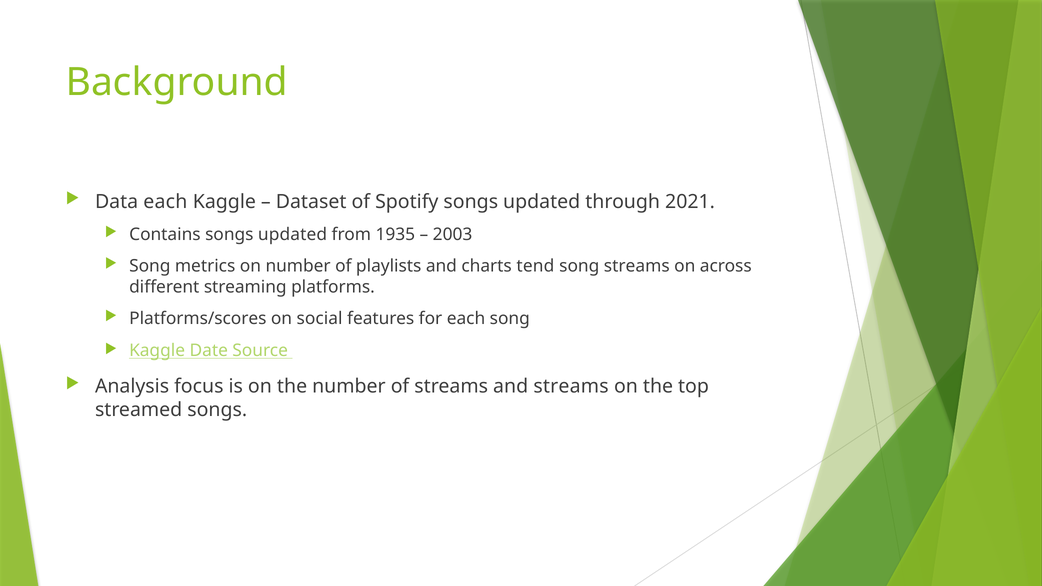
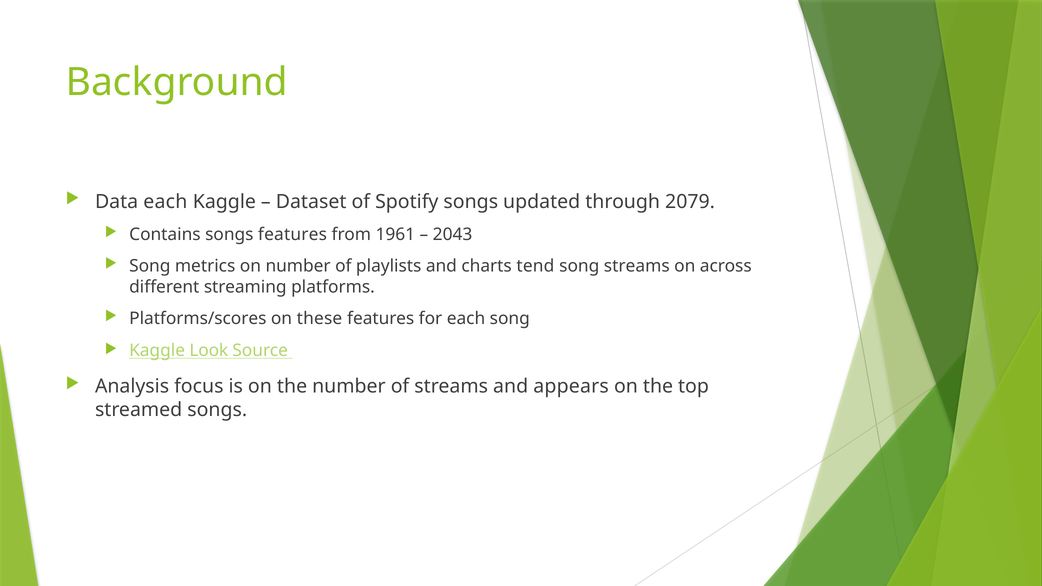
2021: 2021 -> 2079
Contains songs updated: updated -> features
1935: 1935 -> 1961
2003: 2003 -> 2043
social: social -> these
Date: Date -> Look
and streams: streams -> appears
